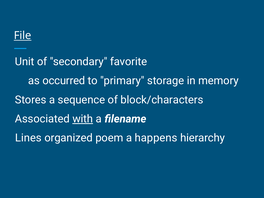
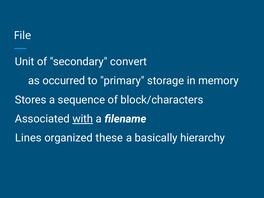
File underline: present -> none
favorite: favorite -> convert
poem: poem -> these
happens: happens -> basically
